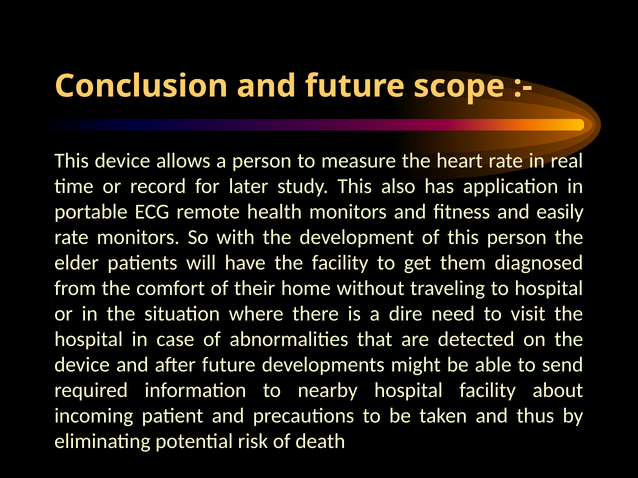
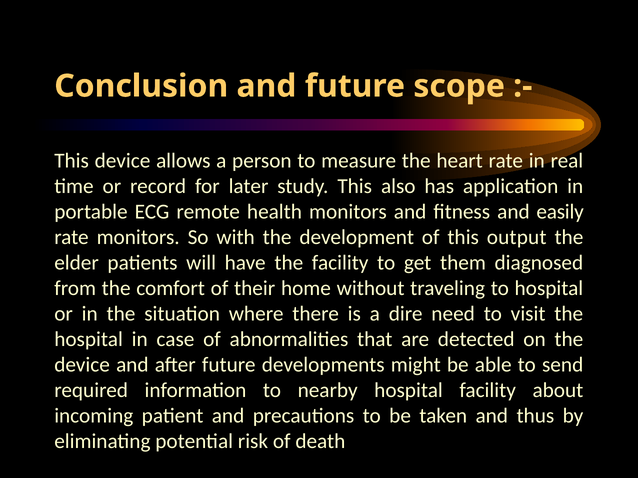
this person: person -> output
